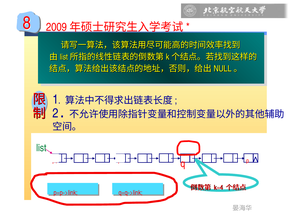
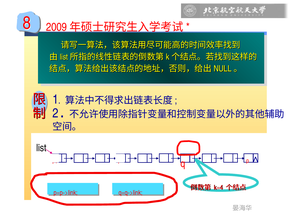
list at (41, 148) colour: green -> black
